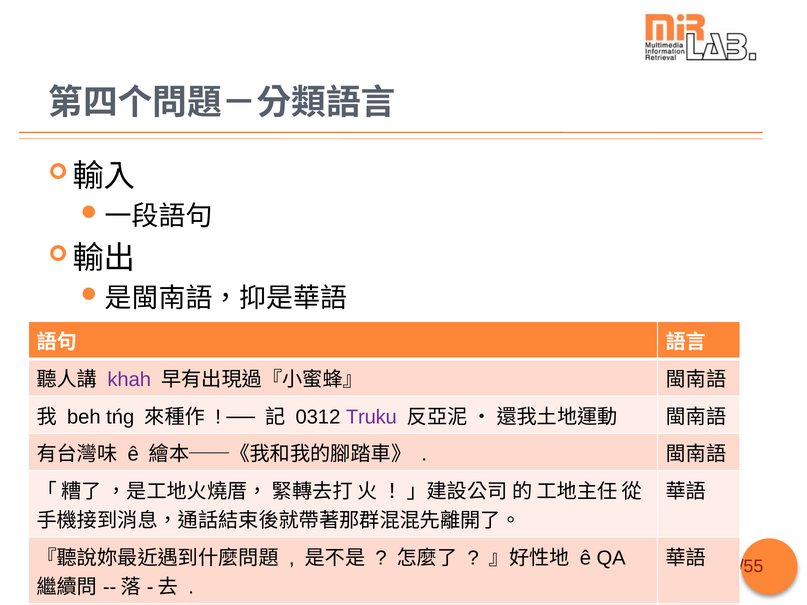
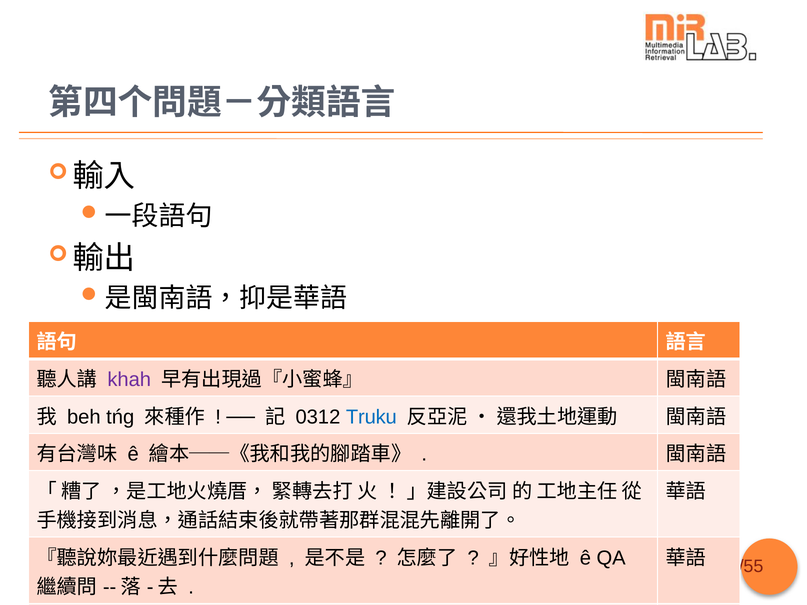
Truku colour: purple -> blue
